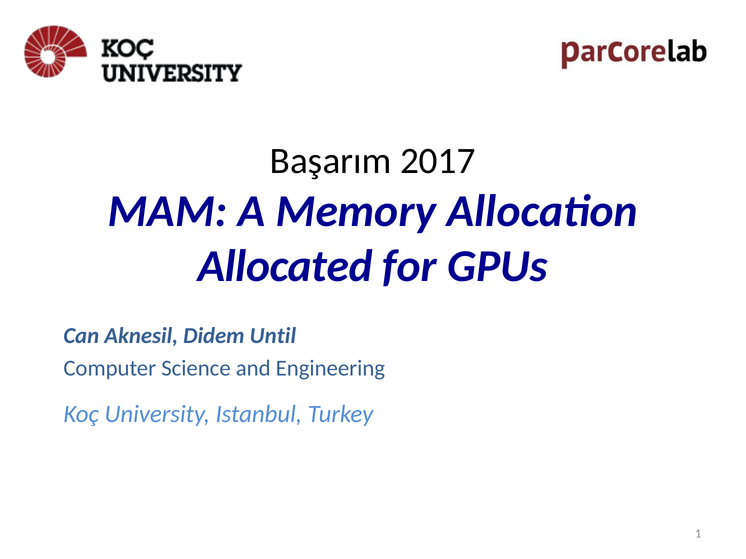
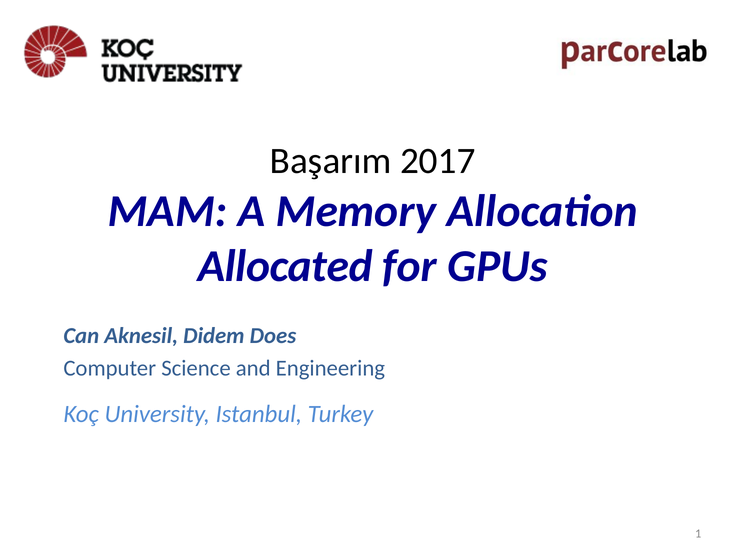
Until: Until -> Does
